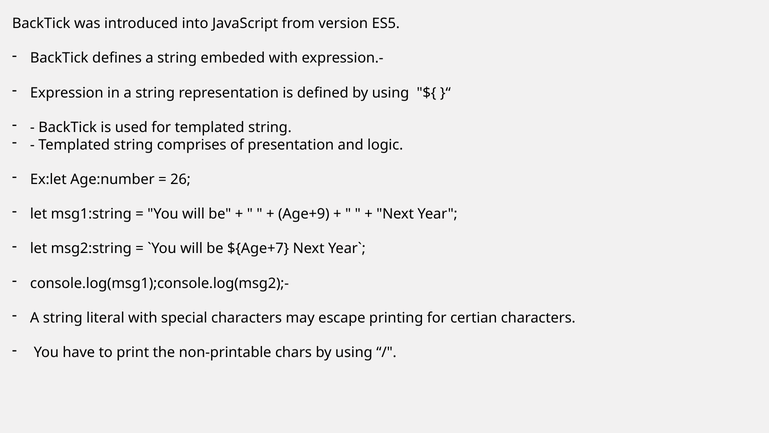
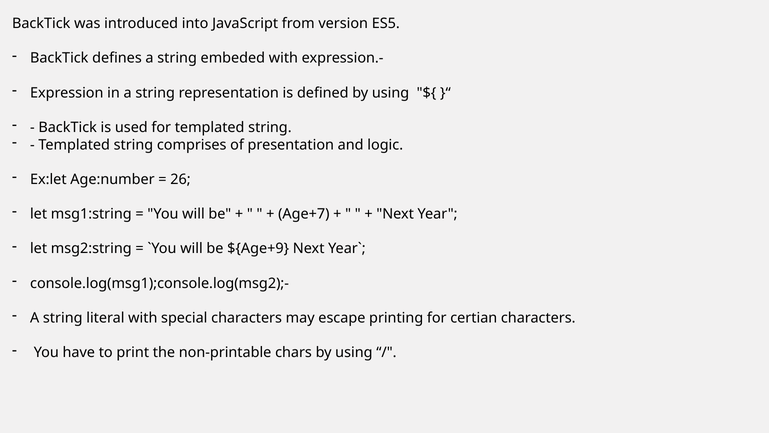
Age+9: Age+9 -> Age+7
${Age+7: ${Age+7 -> ${Age+9
